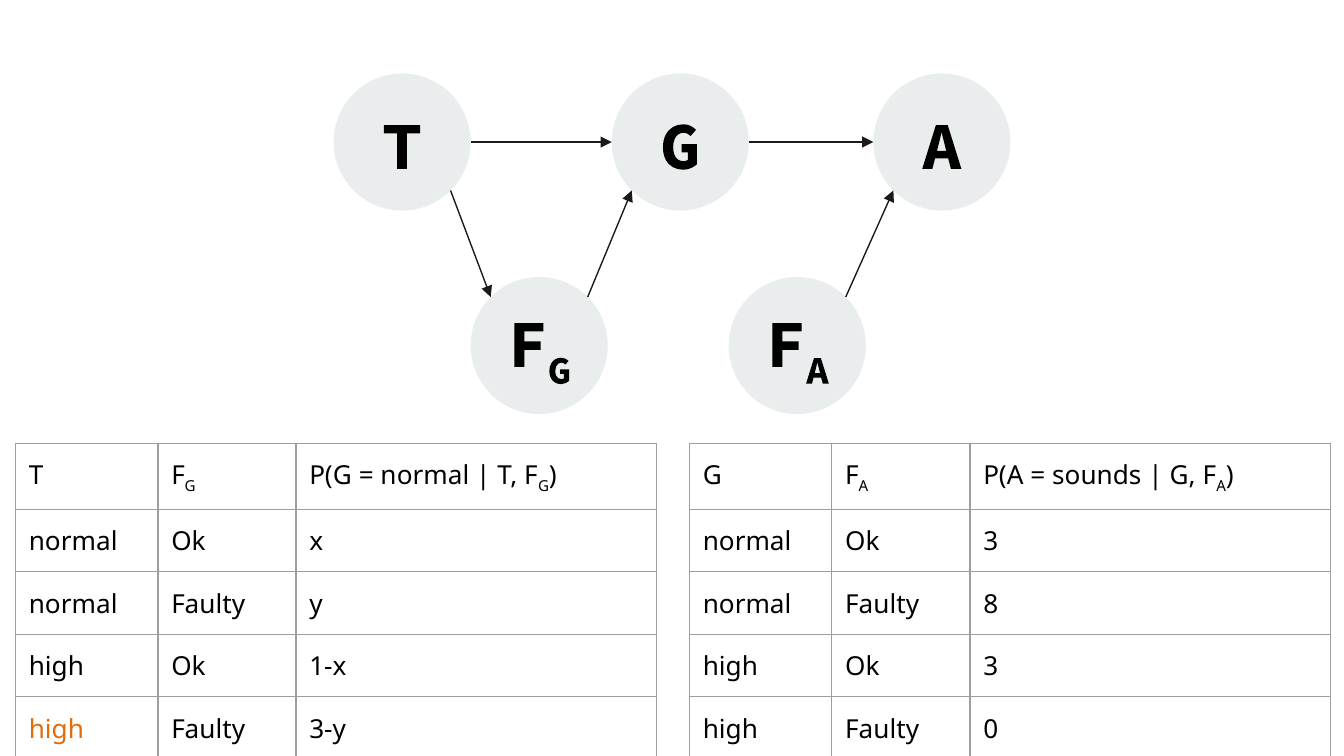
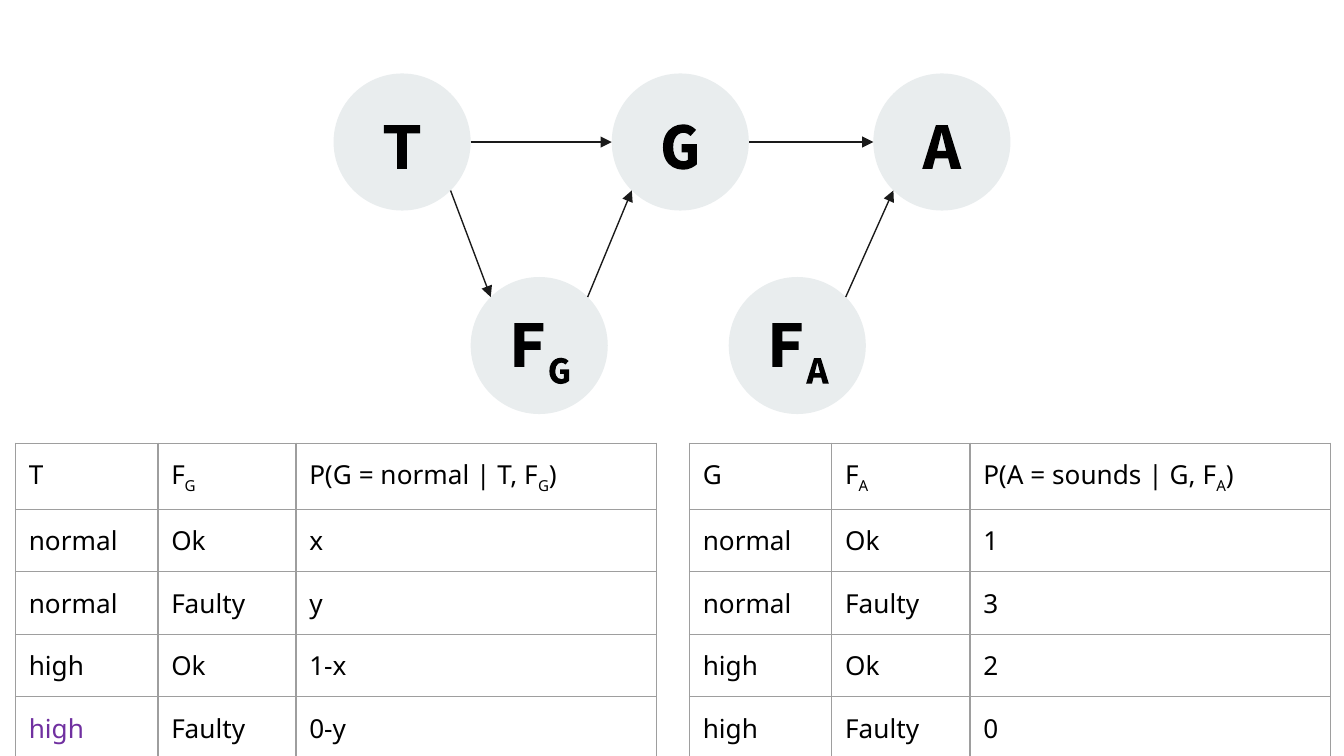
normal Ok 3: 3 -> 1
8: 8 -> 3
high Ok 3: 3 -> 2
high at (56, 729) colour: orange -> purple
3-y: 3-y -> 0-y
